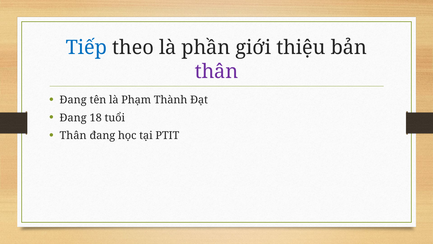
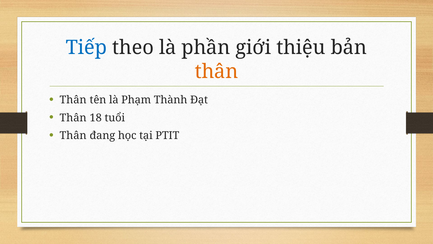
thân at (216, 71) colour: purple -> orange
Đang at (73, 100): Đang -> Thân
Đang at (73, 118): Đang -> Thân
